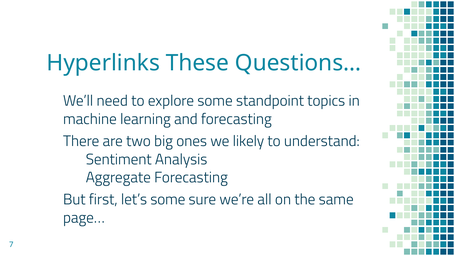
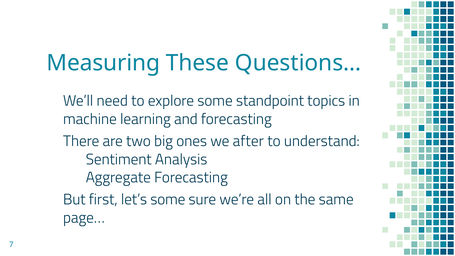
Hyperlinks: Hyperlinks -> Measuring
likely: likely -> after
